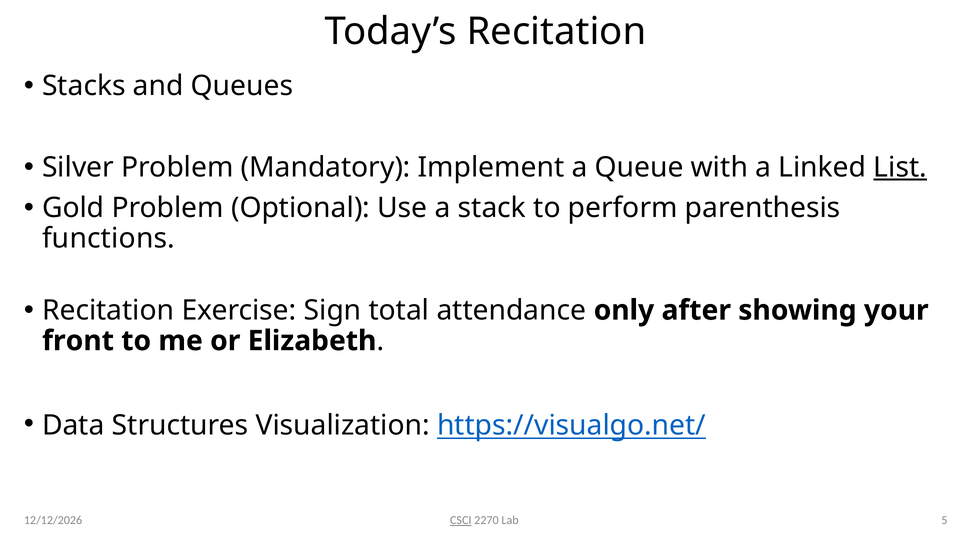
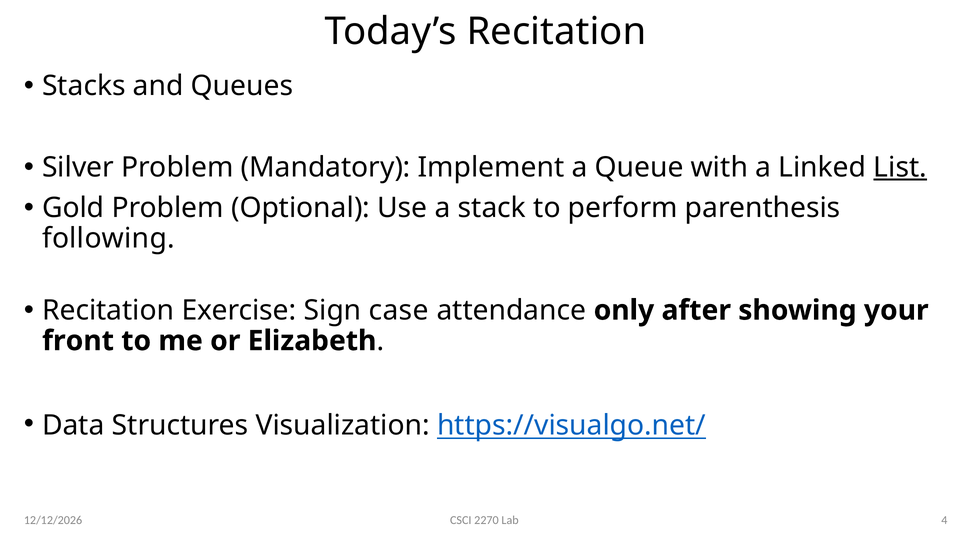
functions: functions -> following
total: total -> case
CSCI underline: present -> none
5: 5 -> 4
